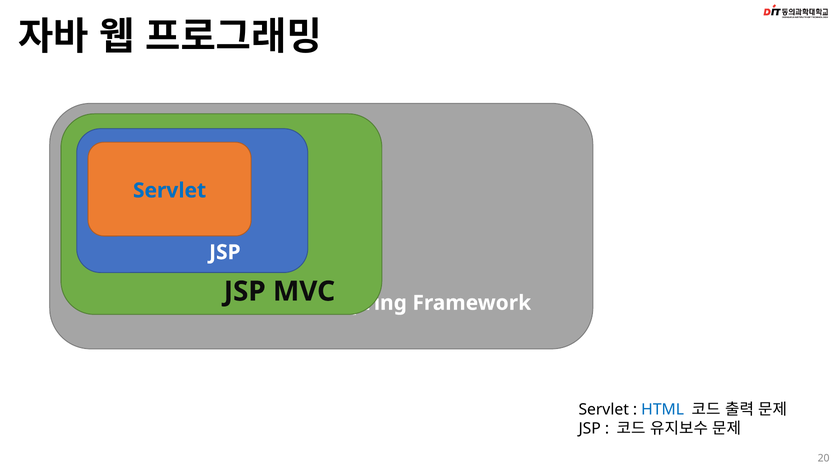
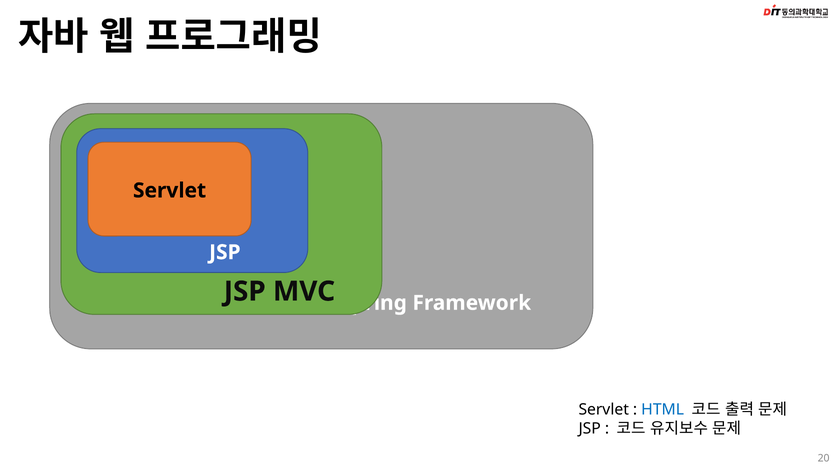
Servlet at (170, 190) colour: blue -> black
